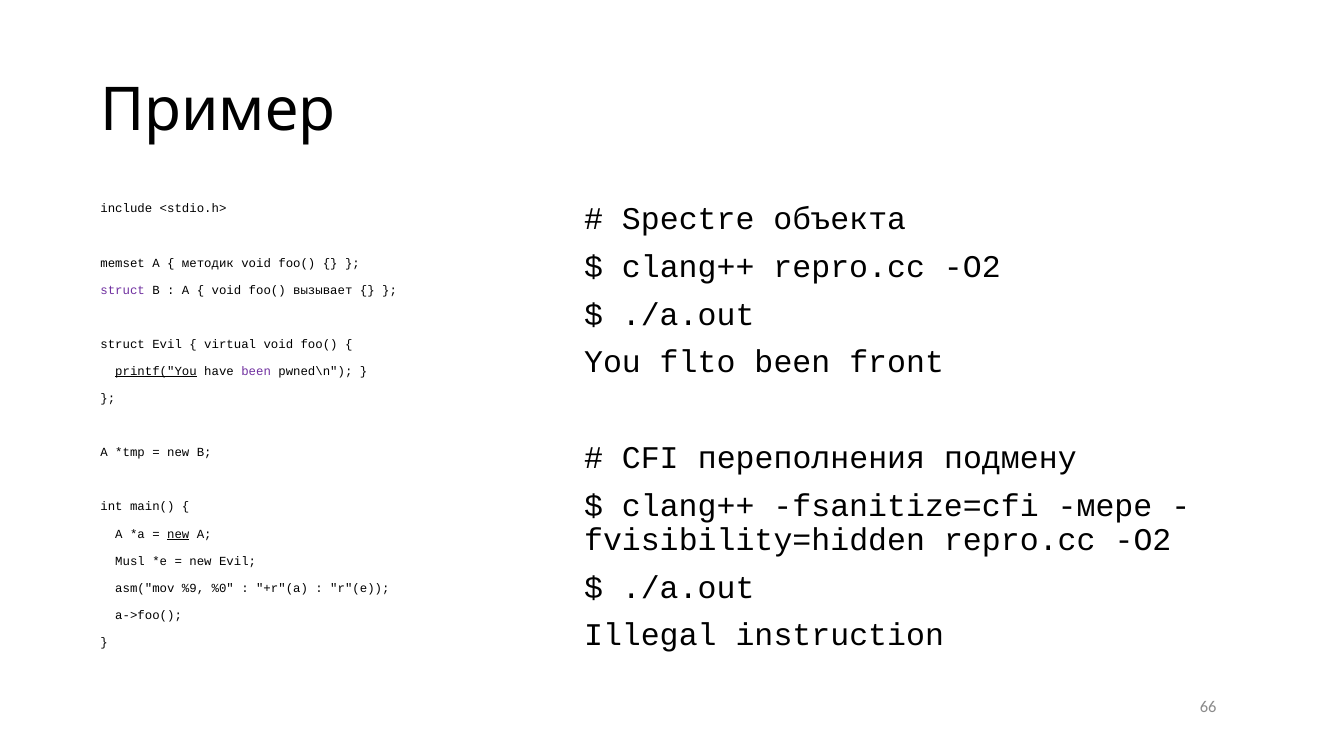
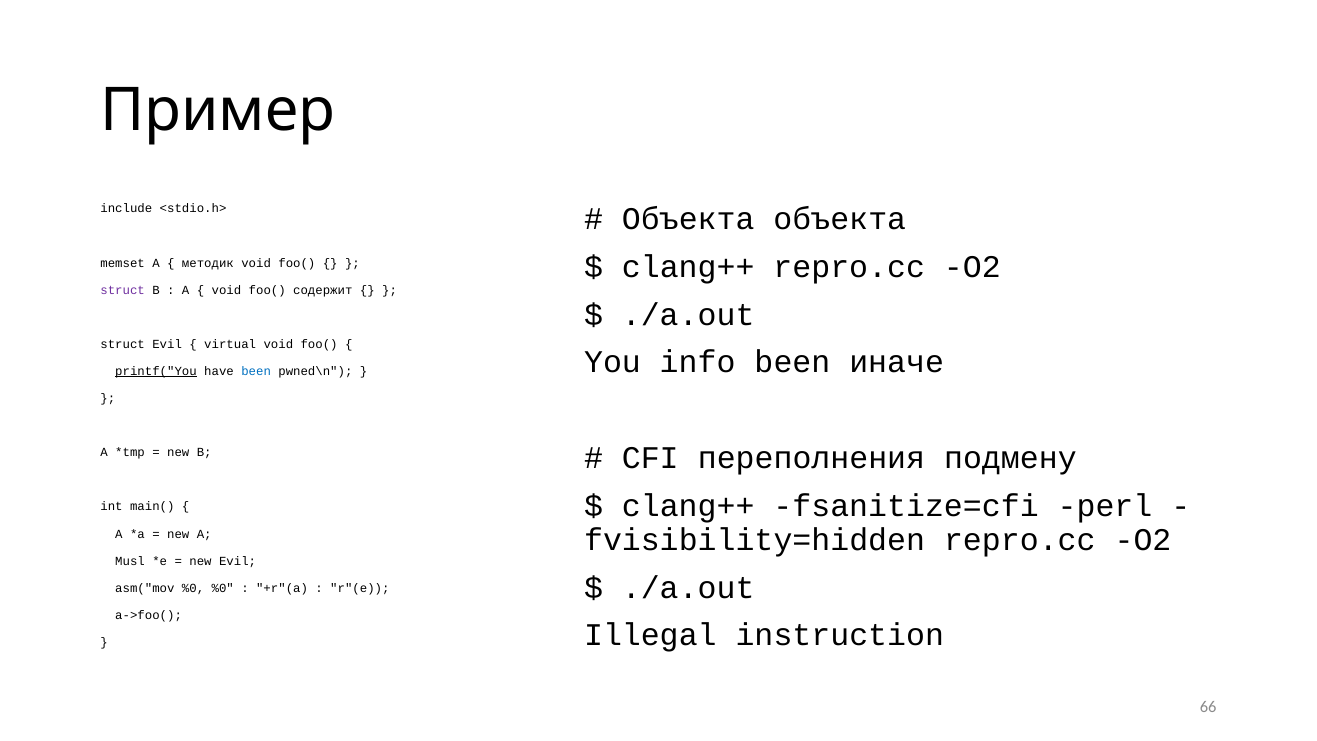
Spectre at (688, 219): Spectre -> Объекта
вызывает: вызывает -> содержит
flto: flto -> info
front: front -> иначе
been at (256, 371) colour: purple -> blue
мере: мере -> perl
new at (178, 534) underline: present -> none
asm("mov %9: %9 -> %0
